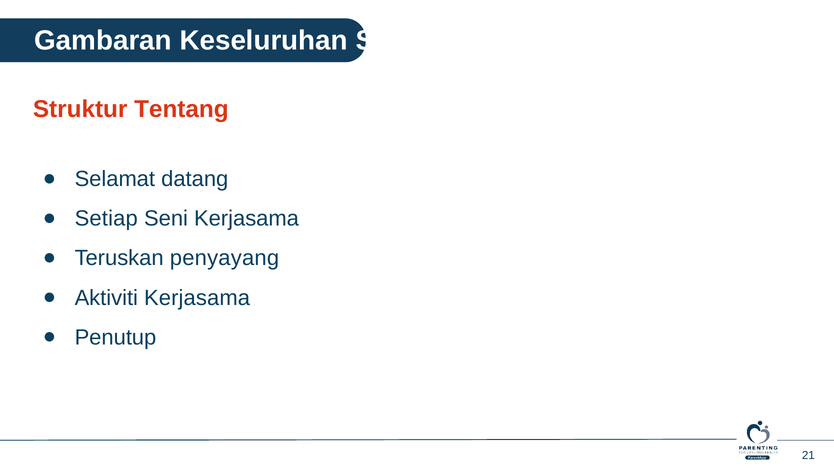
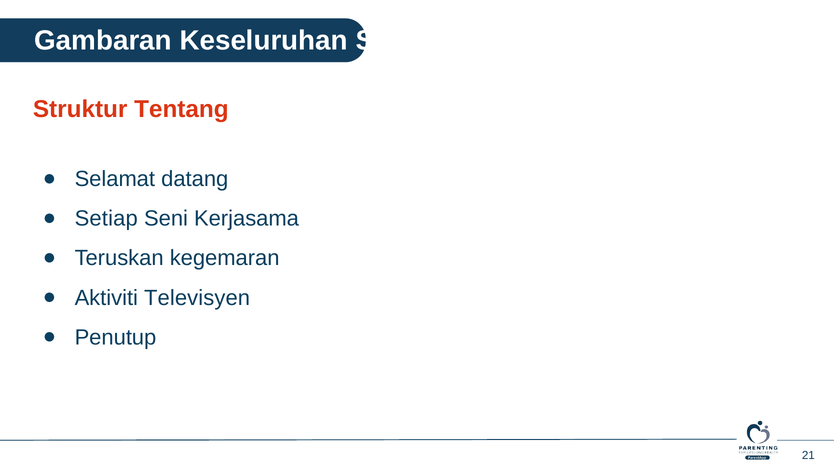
penyayang: penyayang -> kegemaran
Aktiviti Kerjasama: Kerjasama -> Televisyen
